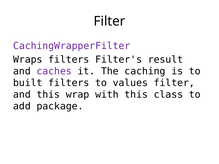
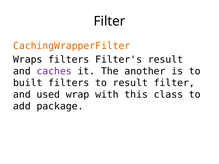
CachingWrapperFilter colour: purple -> orange
caching: caching -> another
to values: values -> result
and this: this -> used
